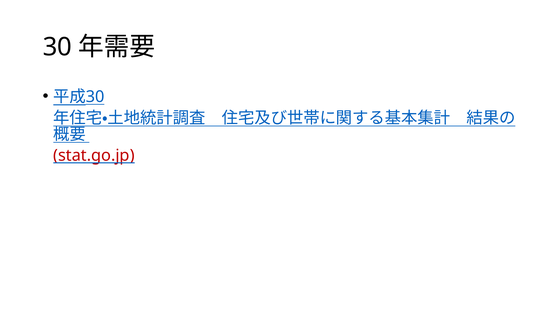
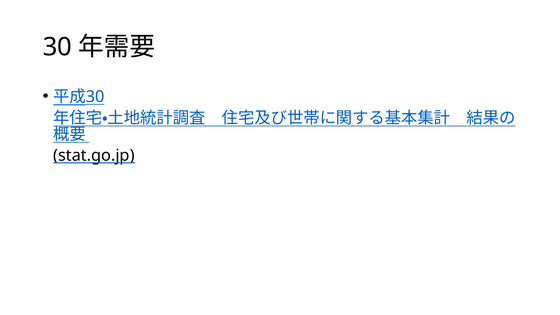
stat.go.jp colour: red -> black
